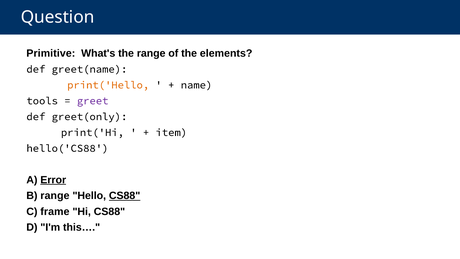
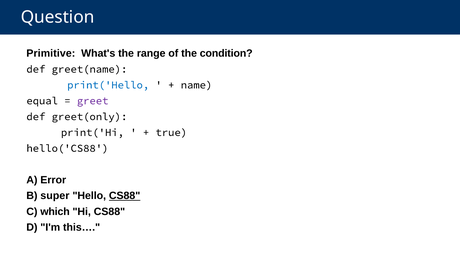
elements: elements -> condition
print('Hello colour: orange -> blue
tools: tools -> equal
item: item -> true
Error underline: present -> none
B range: range -> super
frame: frame -> which
